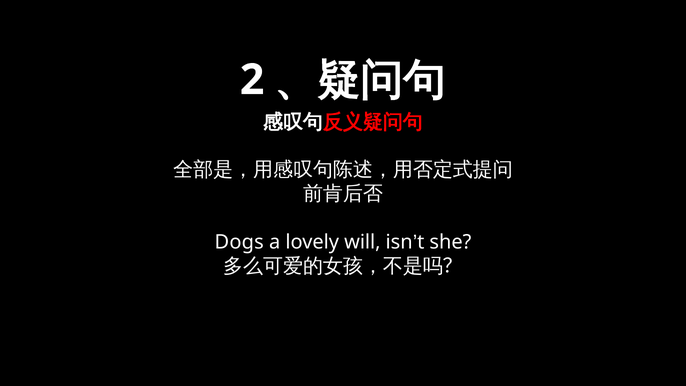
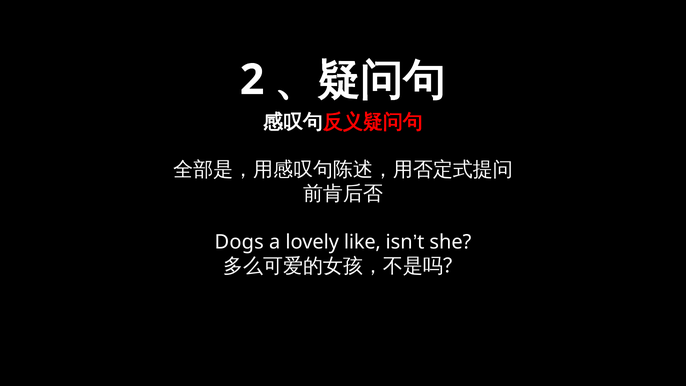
will: will -> like
